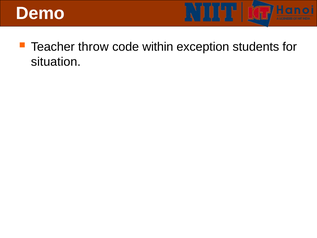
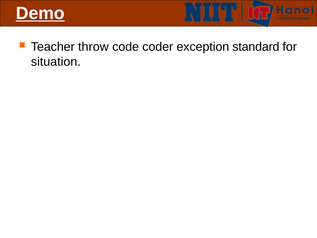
Demo underline: none -> present
within: within -> coder
students: students -> standard
